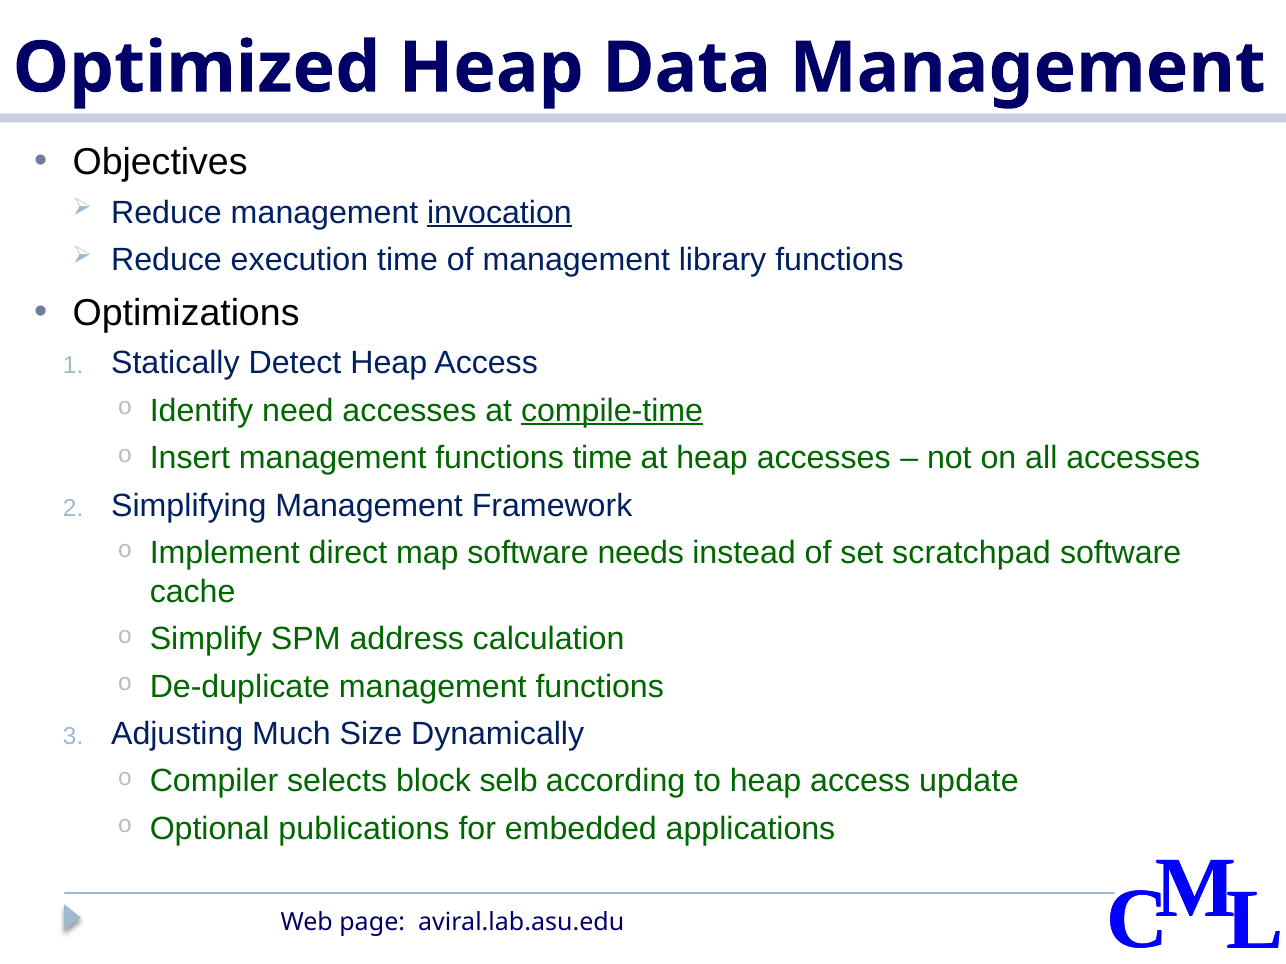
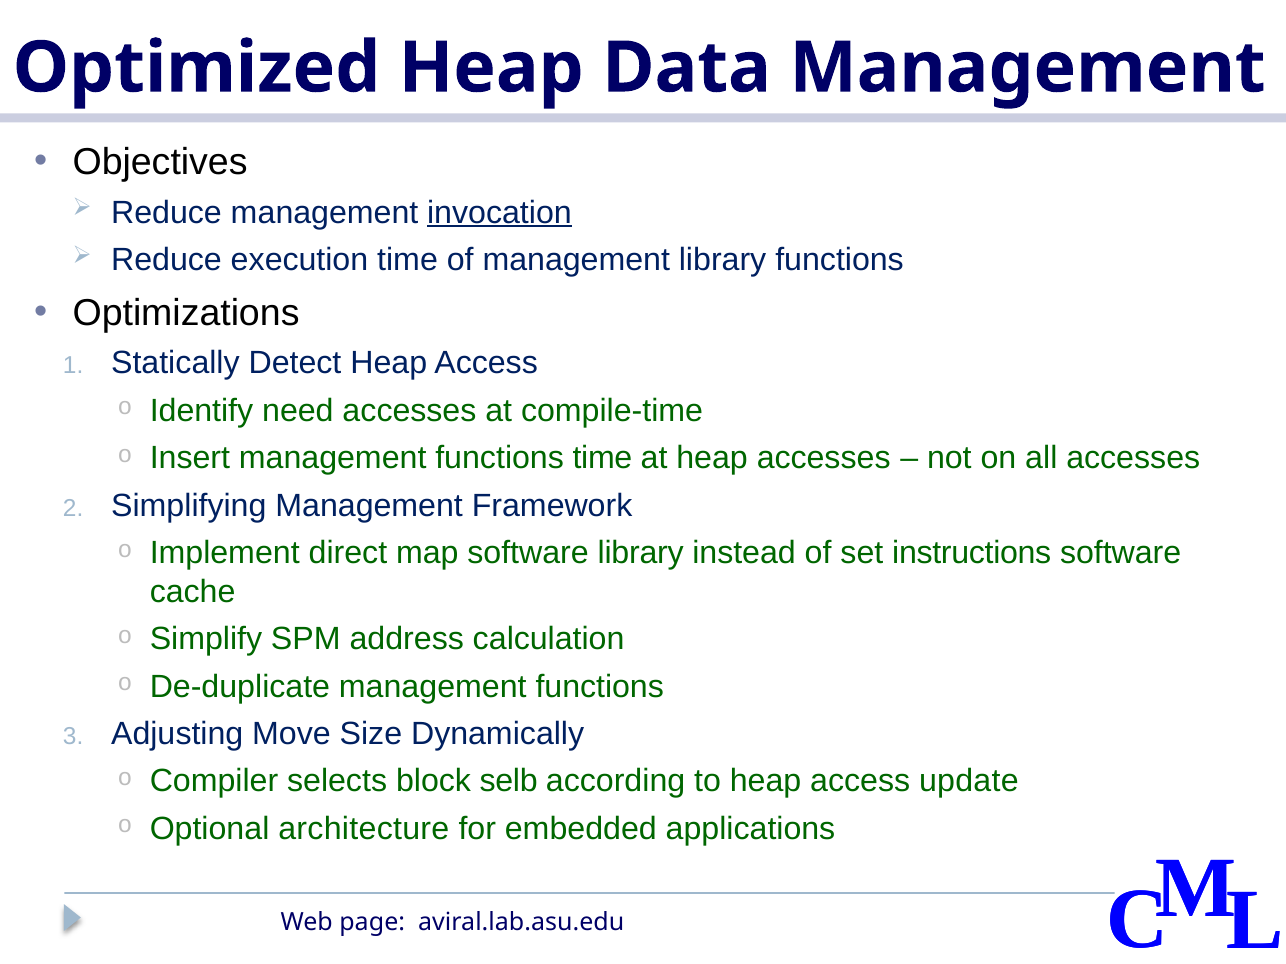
compile-time underline: present -> none
software needs: needs -> library
scratchpad: scratchpad -> instructions
Much: Much -> Move
publications: publications -> architecture
